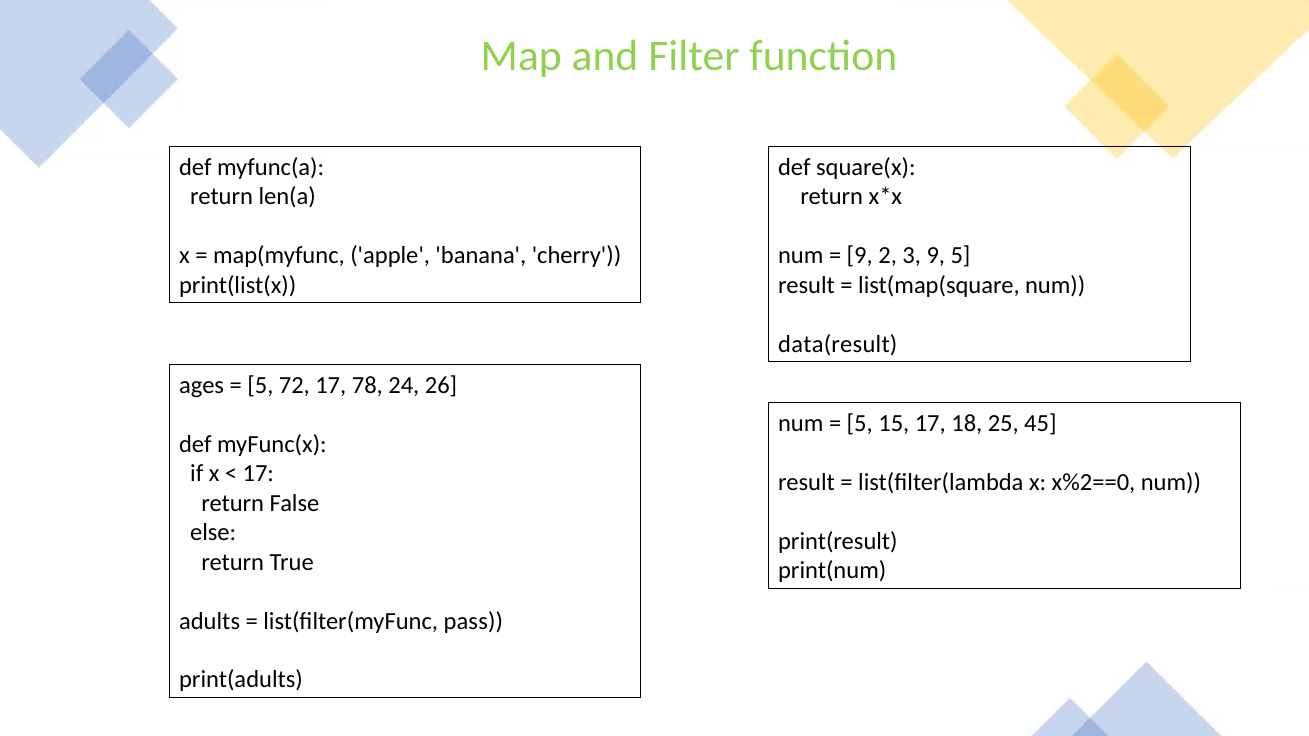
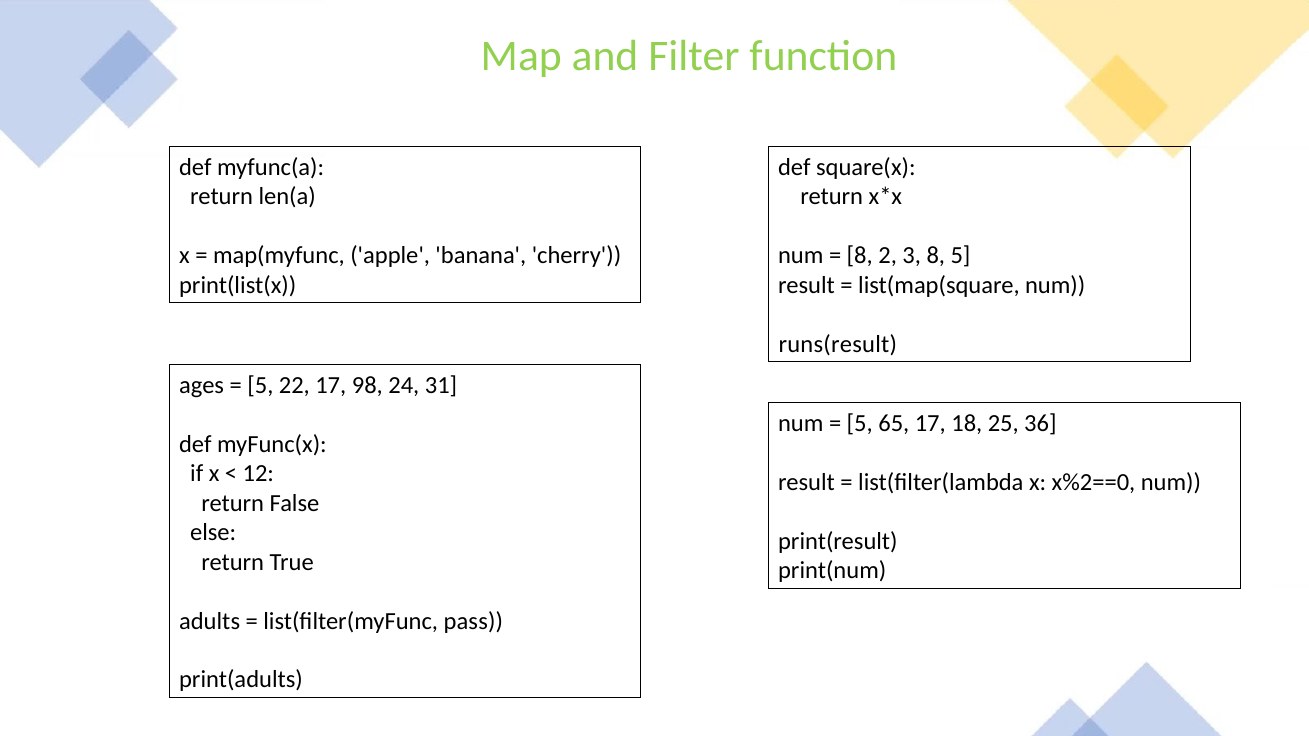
9 at (860, 256): 9 -> 8
3 9: 9 -> 8
data(result: data(result -> runs(result
72: 72 -> 22
78: 78 -> 98
26: 26 -> 31
15: 15 -> 65
45: 45 -> 36
17 at (258, 474): 17 -> 12
